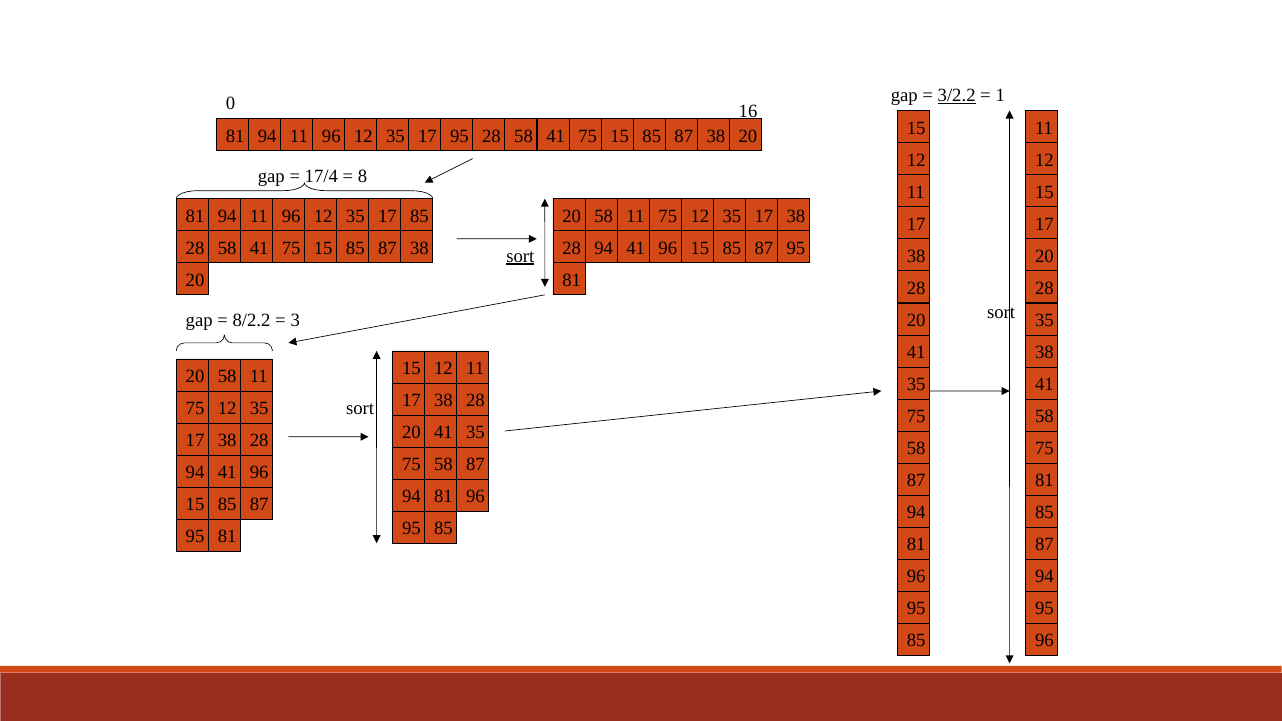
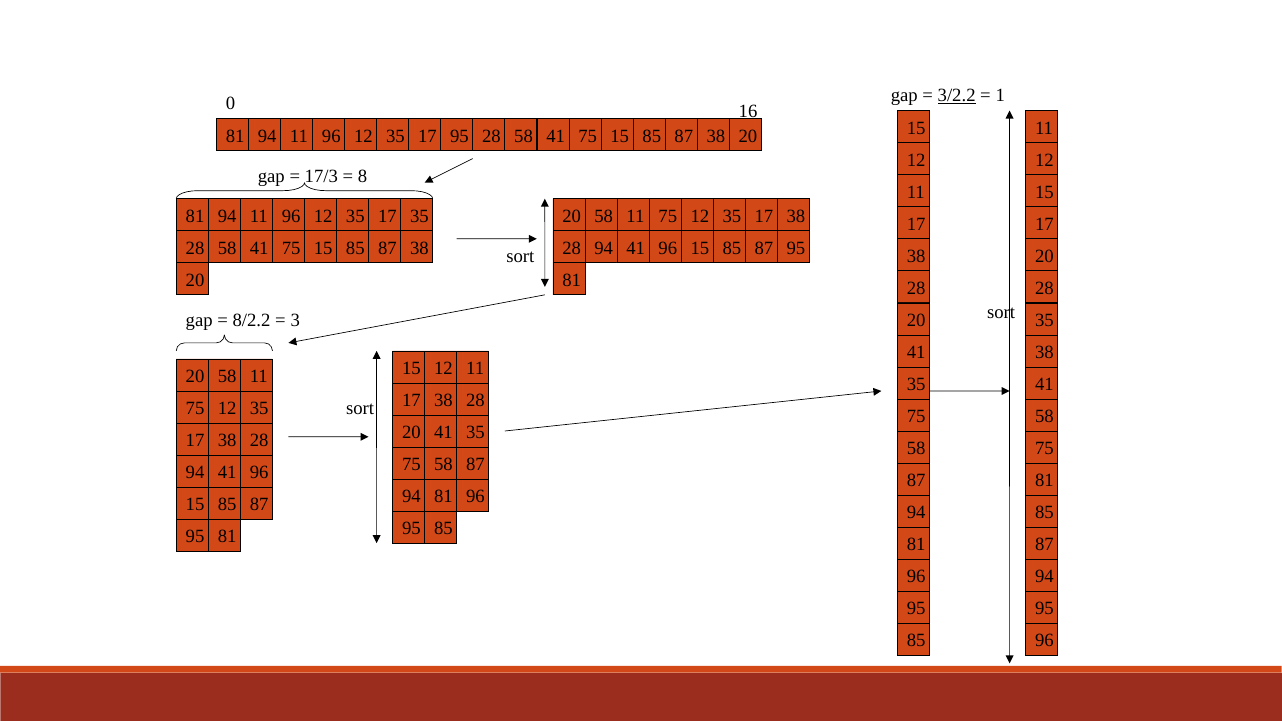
17/4: 17/4 -> 17/3
81 85: 85 -> 35
sort at (520, 256) underline: present -> none
